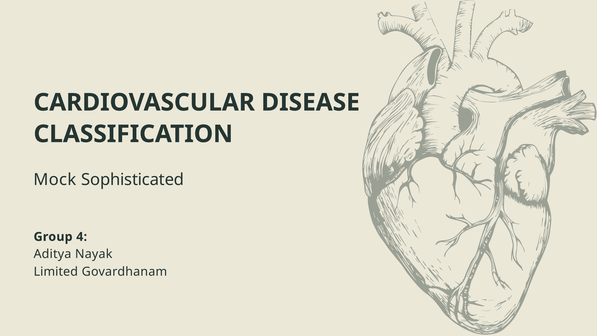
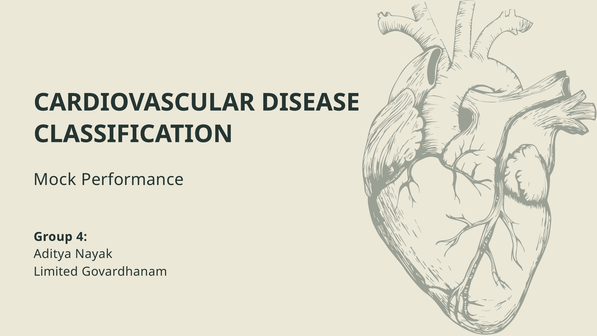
Sophisticated: Sophisticated -> Performance
